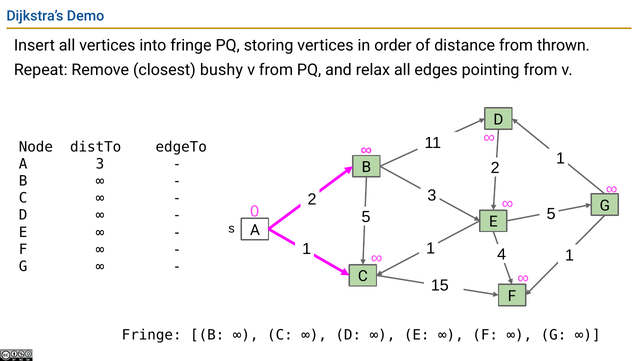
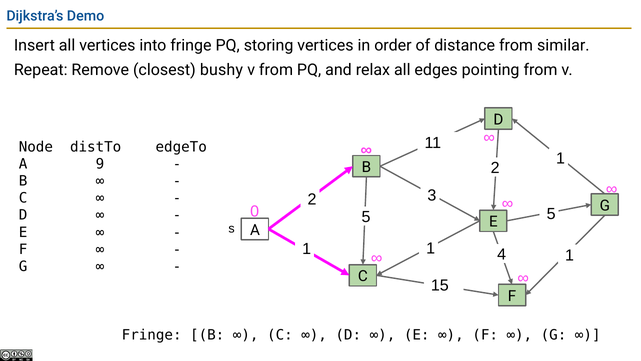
thrown: thrown -> similar
A 3: 3 -> 9
